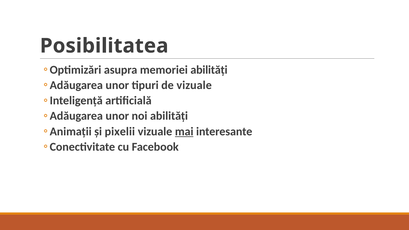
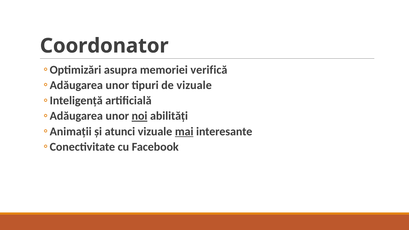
Posibilitatea: Posibilitatea -> Coordonator
memoriei abilități: abilități -> verifică
noi underline: none -> present
pixelii: pixelii -> atunci
